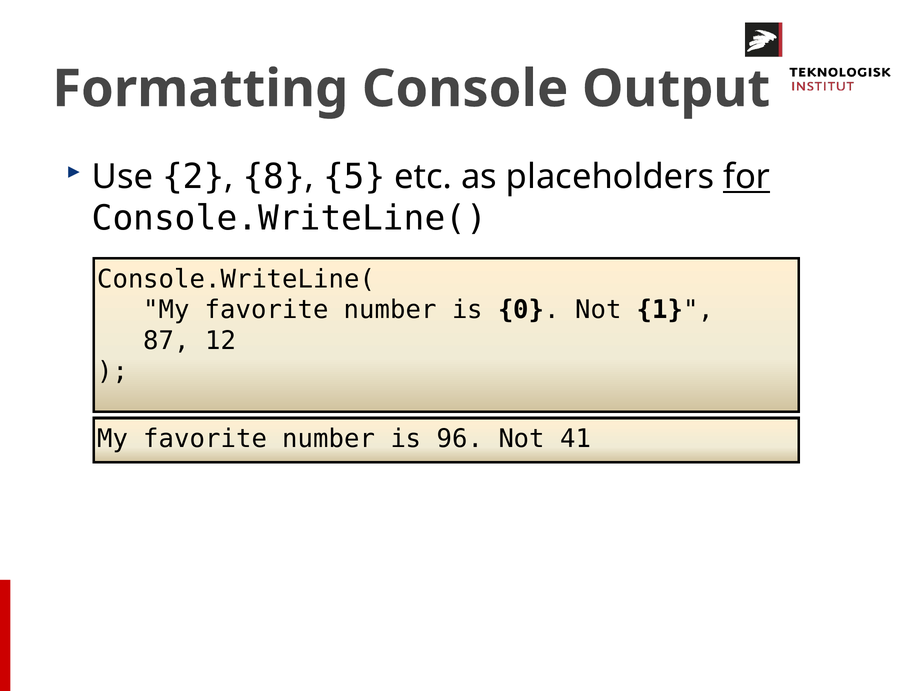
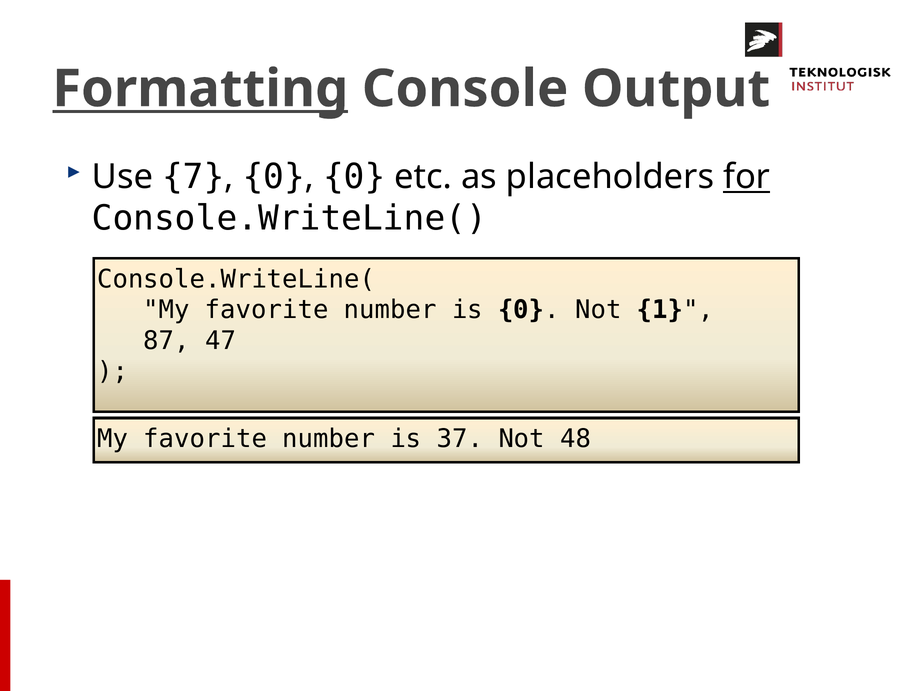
Formatting underline: none -> present
2: 2 -> 7
8 at (274, 177): 8 -> 0
5 at (354, 177): 5 -> 0
12: 12 -> 47
96: 96 -> 37
41: 41 -> 48
